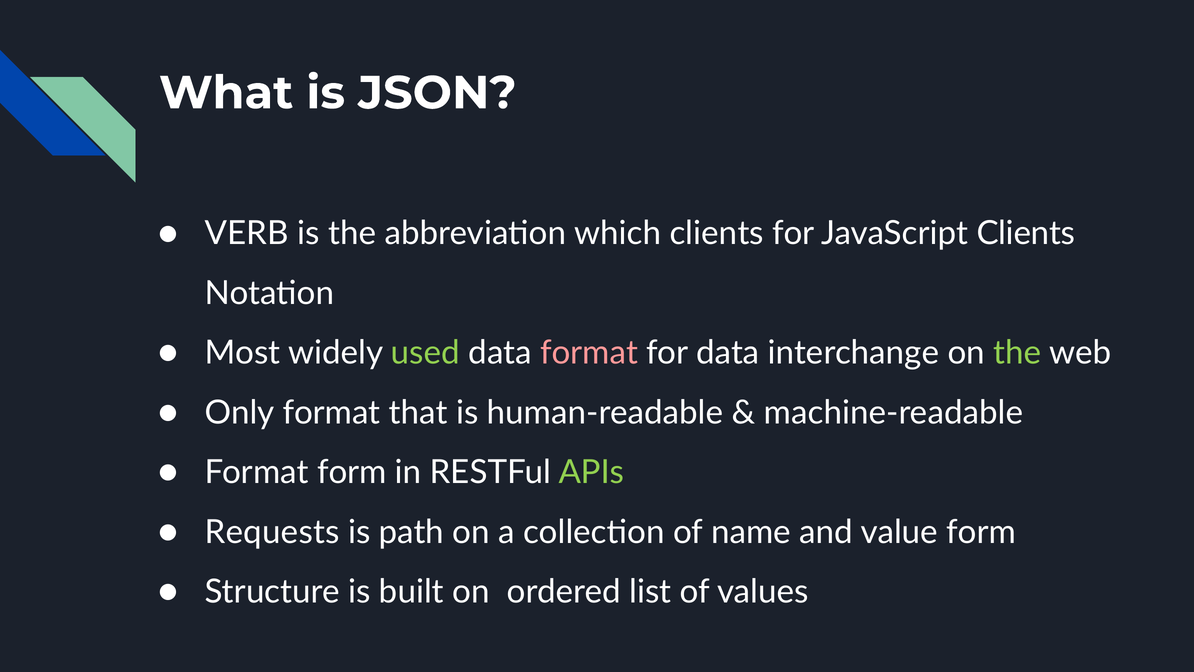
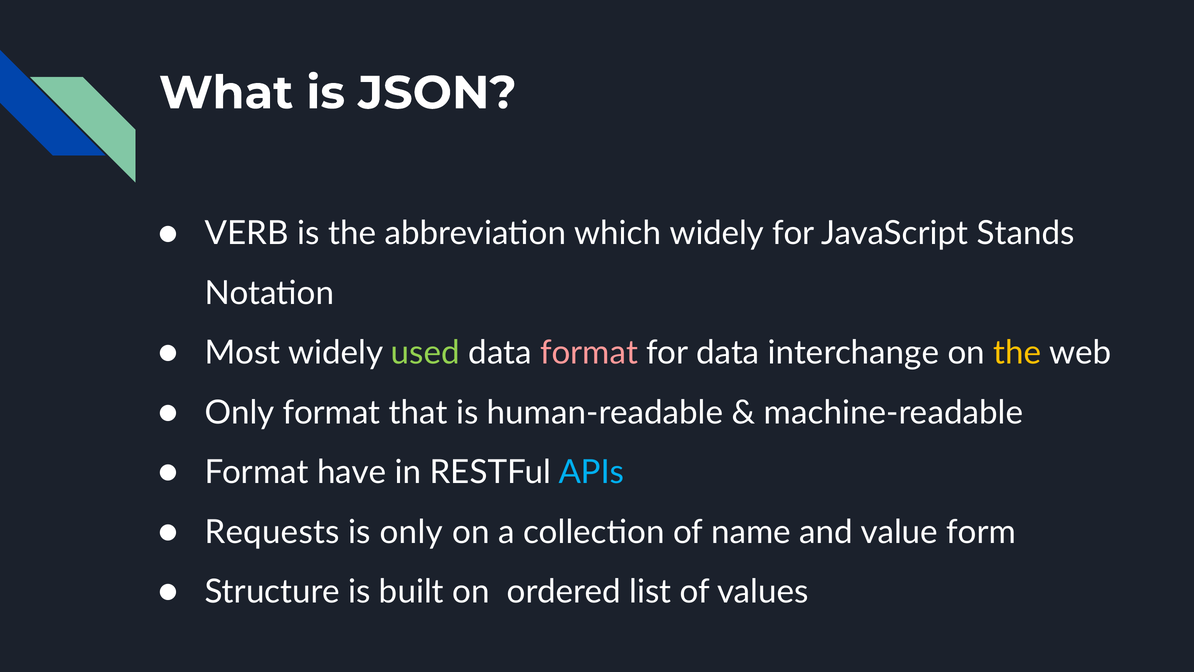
which clients: clients -> widely
JavaScript Clients: Clients -> Stands
the at (1017, 353) colour: light green -> yellow
Format form: form -> have
APIs colour: light green -> light blue
is path: path -> only
